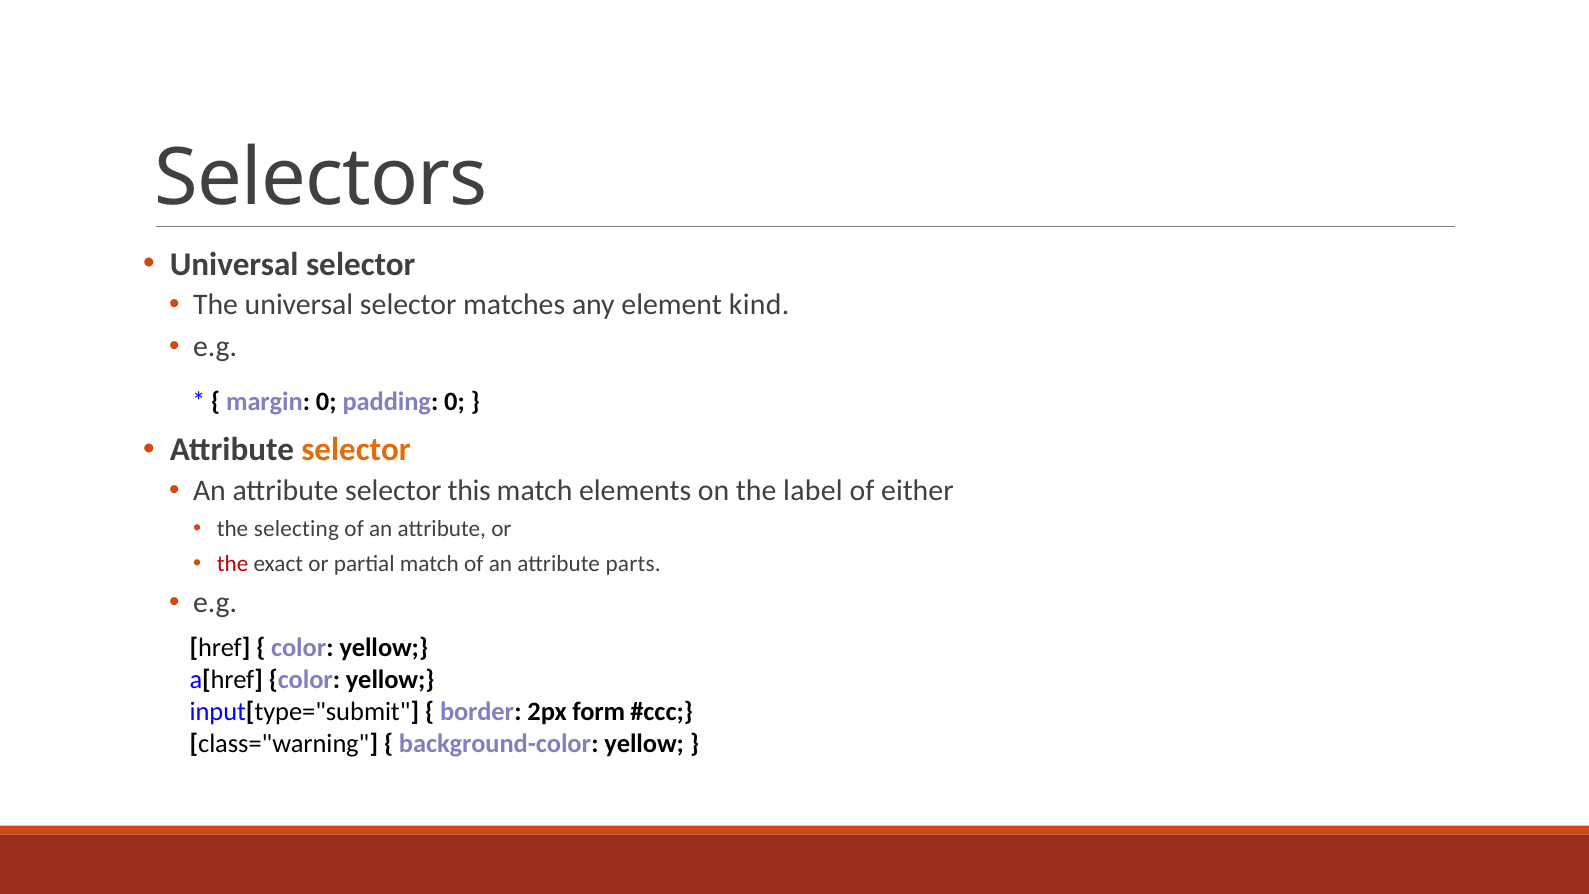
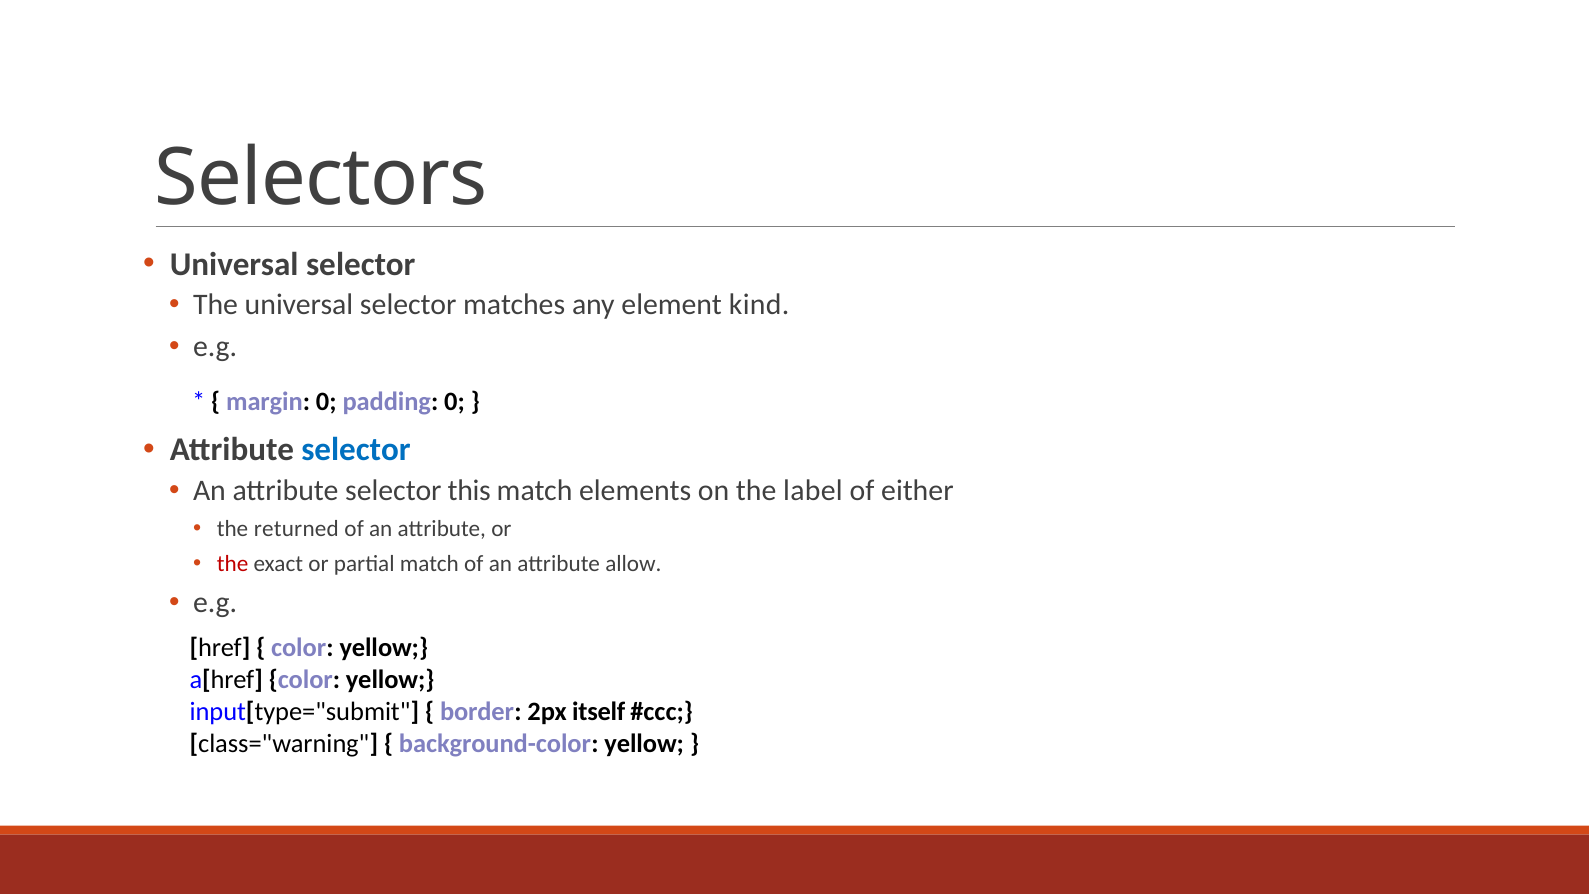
selector at (356, 450) colour: orange -> blue
selecting: selecting -> returned
parts: parts -> allow
form: form -> itself
